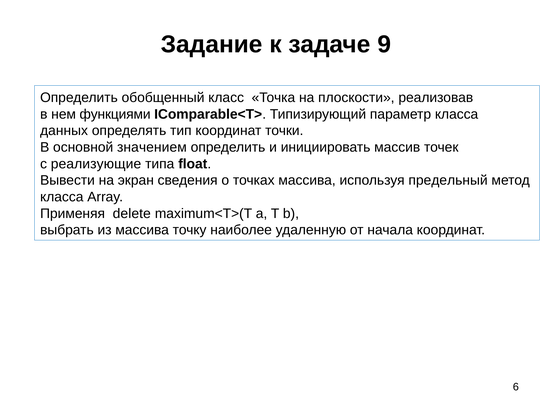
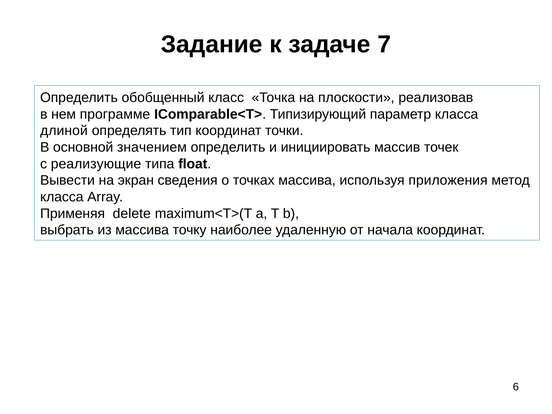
9: 9 -> 7
функциями: функциями -> программе
данных: данных -> длиной
предельный: предельный -> приложения
